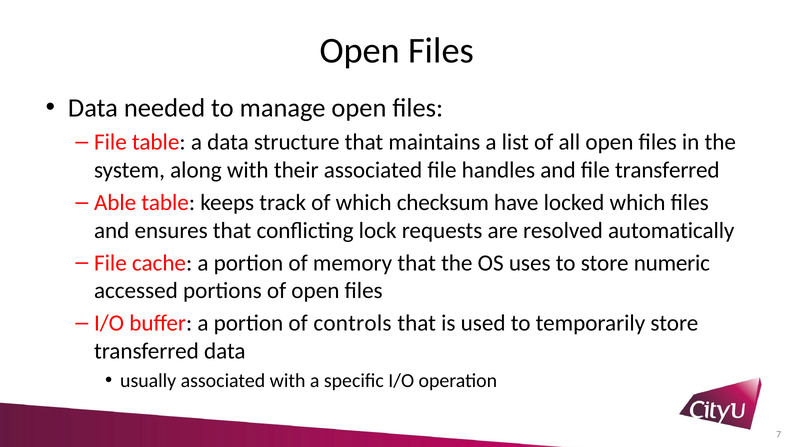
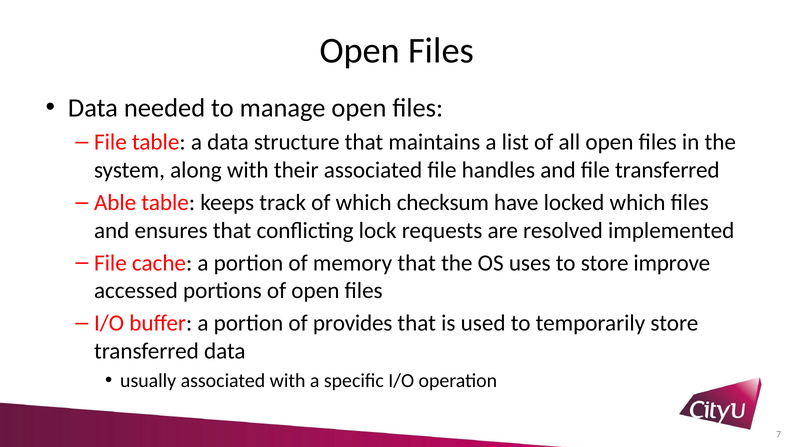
automatically: automatically -> implemented
numeric: numeric -> improve
controls: controls -> provides
